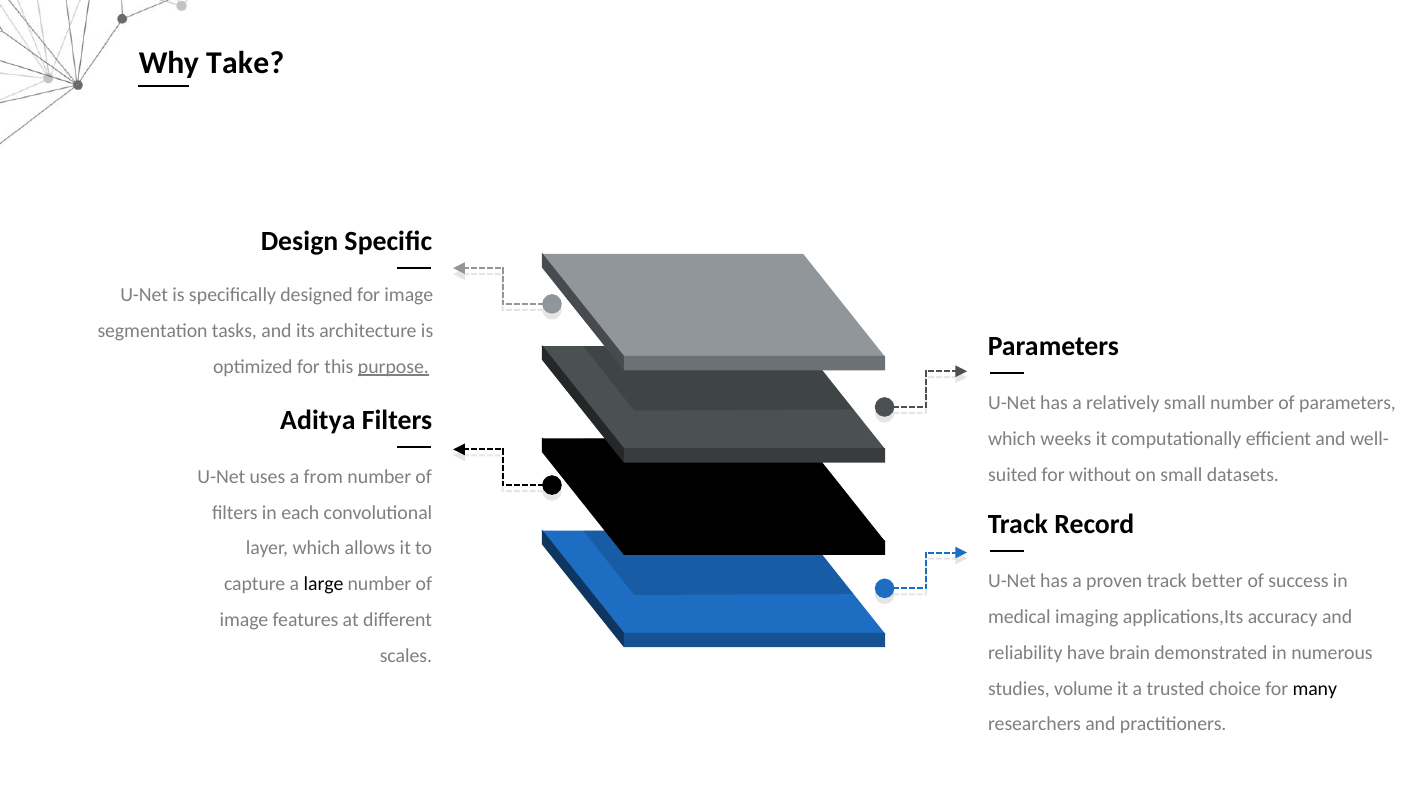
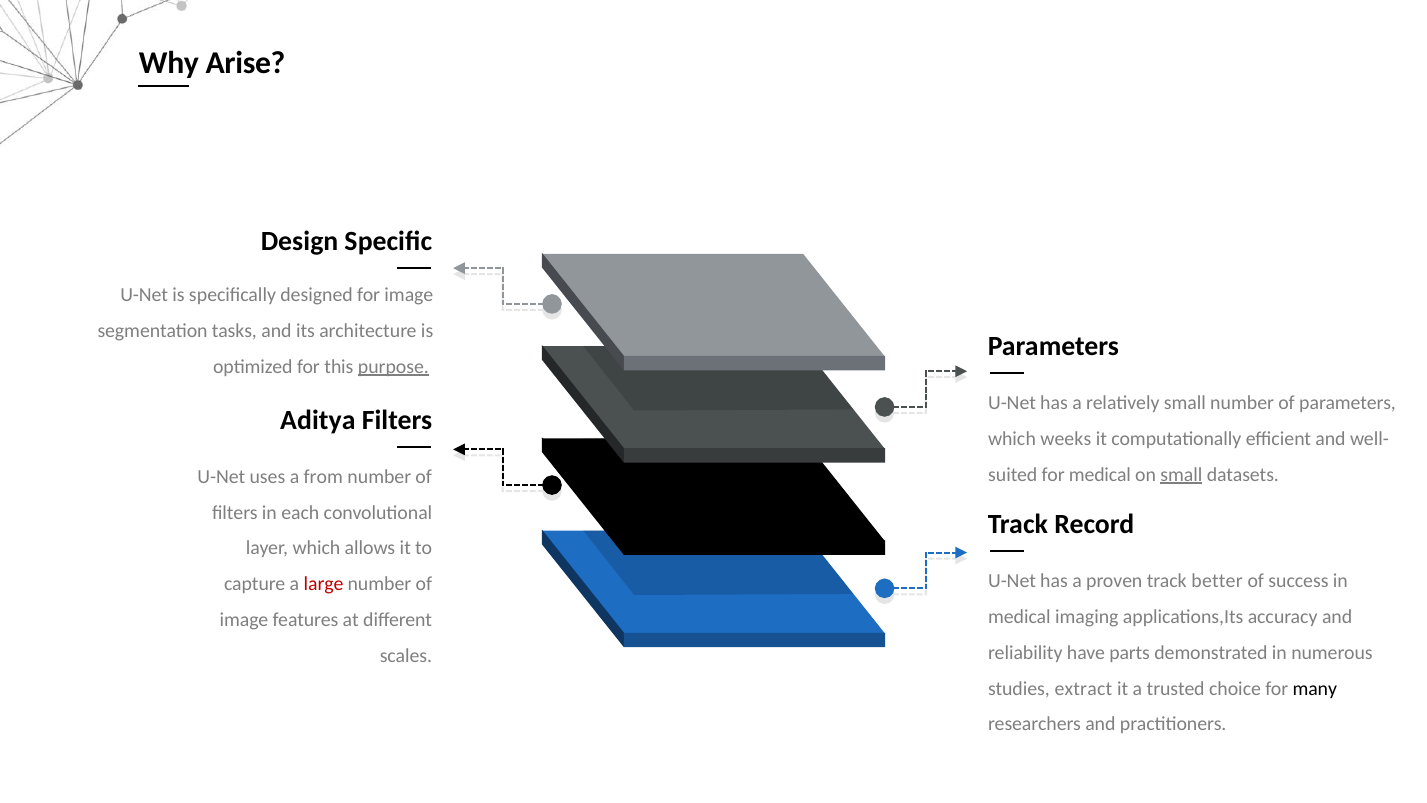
Take: Take -> Arise
for without: without -> medical
small at (1181, 474) underline: none -> present
large colour: black -> red
brain: brain -> parts
volume: volume -> extract
